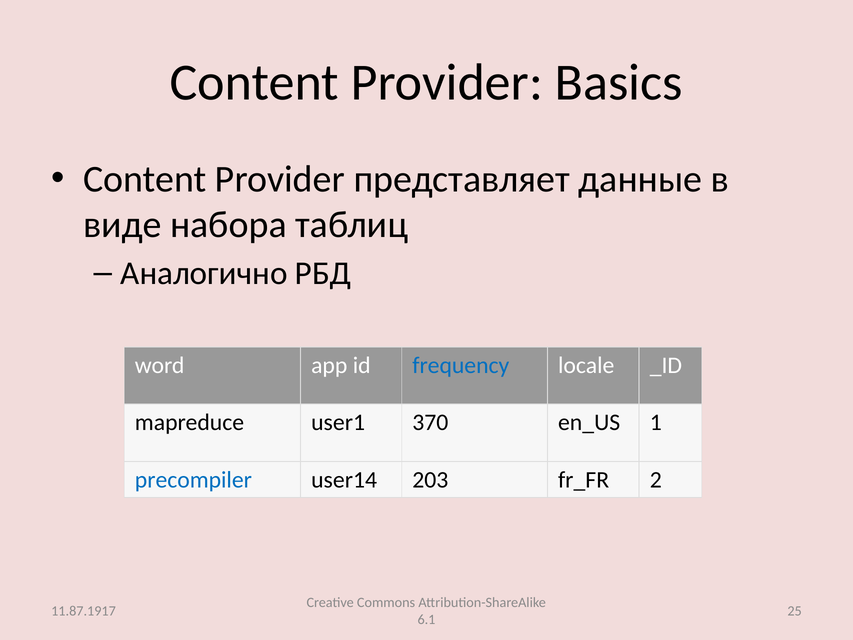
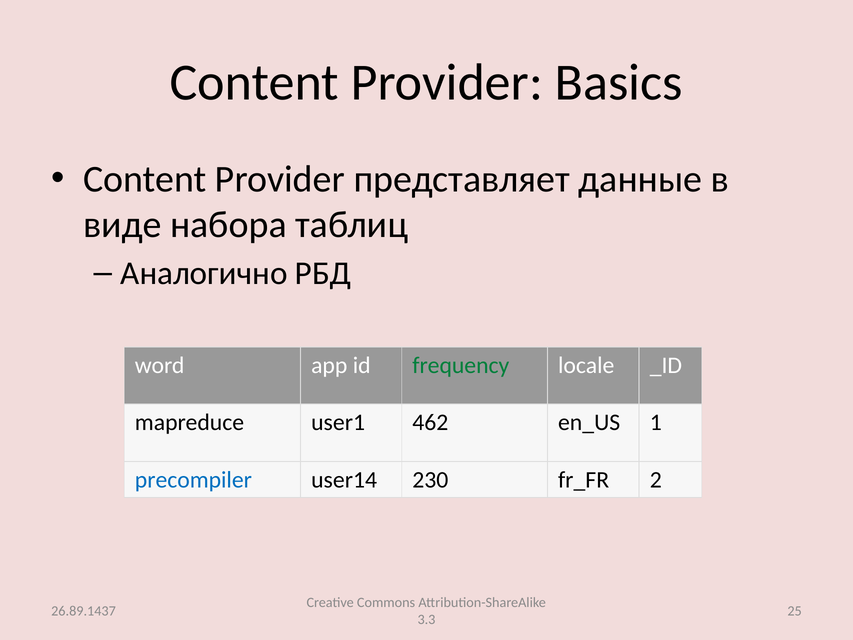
frequency colour: blue -> green
370: 370 -> 462
203: 203 -> 230
11.87.1917: 11.87.1917 -> 26.89.1437
6.1: 6.1 -> 3.3
